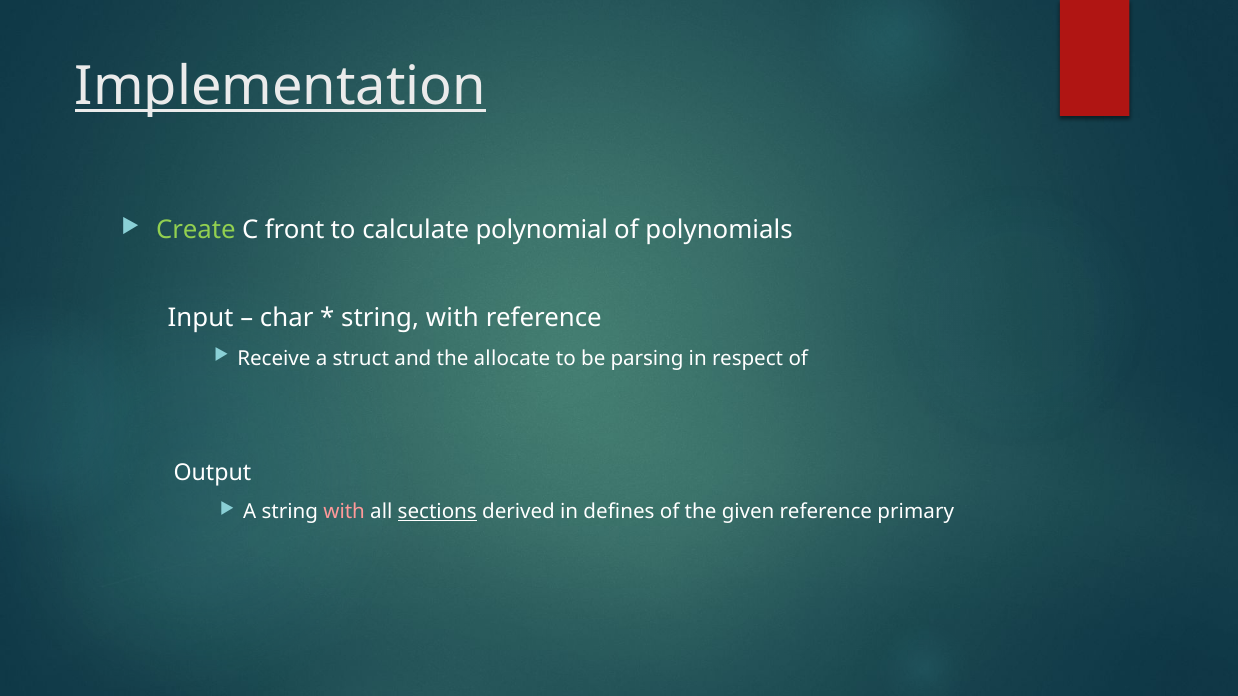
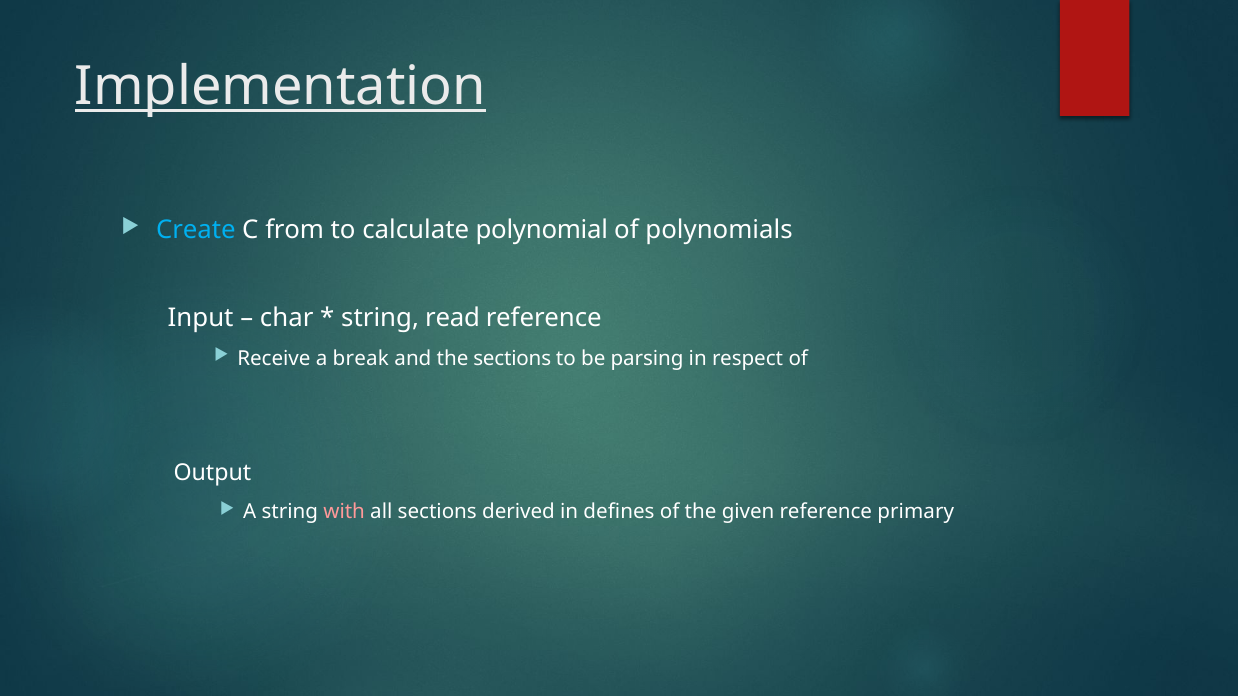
Create colour: light green -> light blue
front: front -> from
with at (452, 318): with -> read
struct: struct -> break
the allocate: allocate -> sections
sections at (437, 512) underline: present -> none
